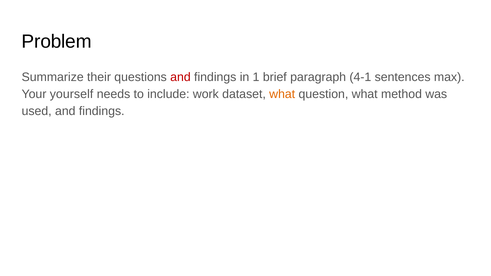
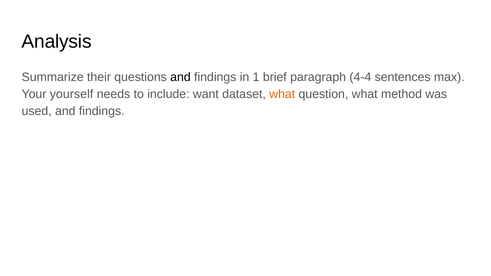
Problem: Problem -> Analysis
and at (180, 77) colour: red -> black
4-1: 4-1 -> 4-4
work: work -> want
